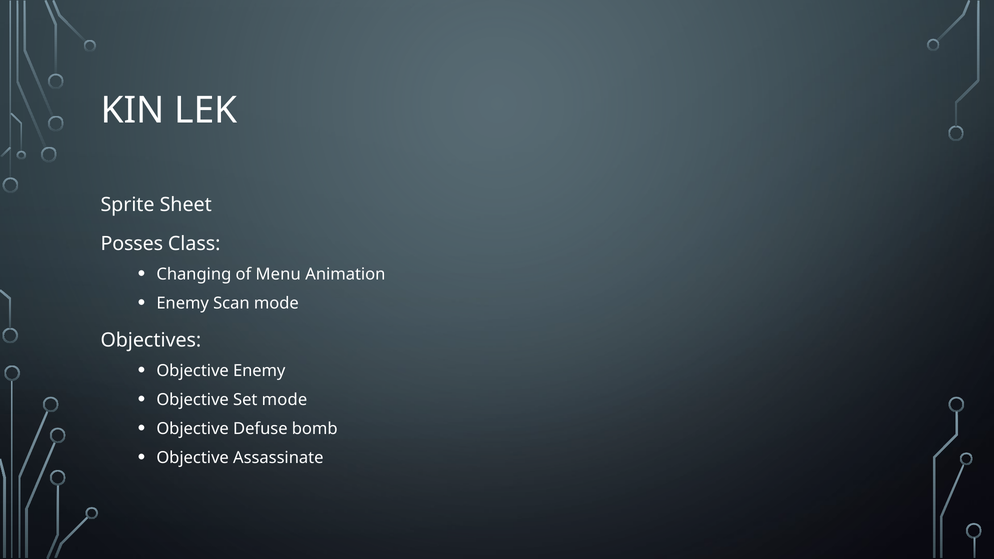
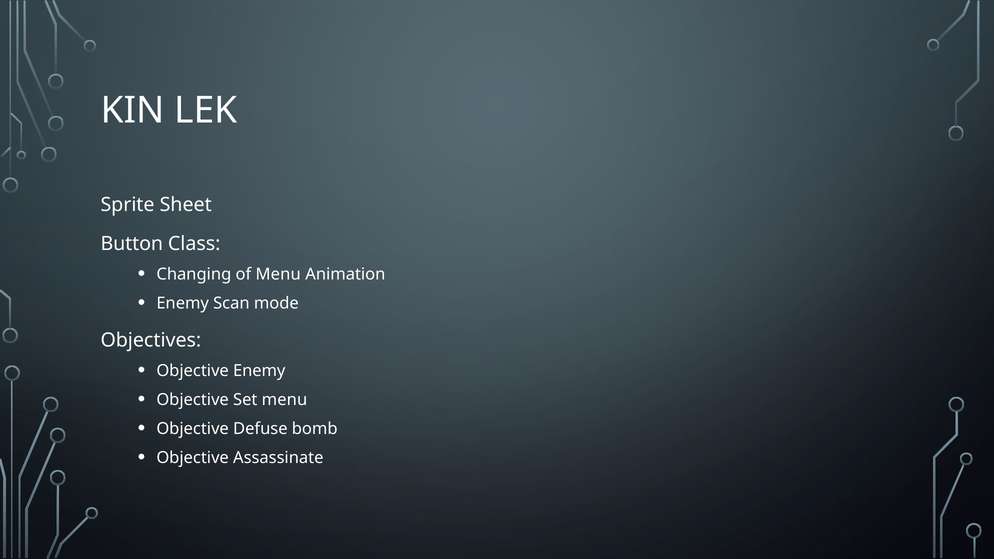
Posses: Posses -> Button
Set mode: mode -> menu
